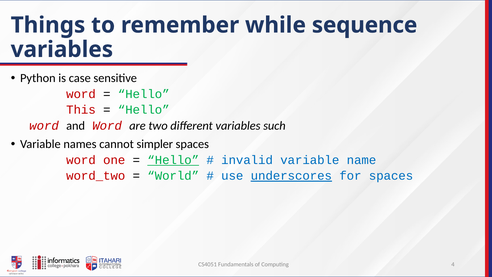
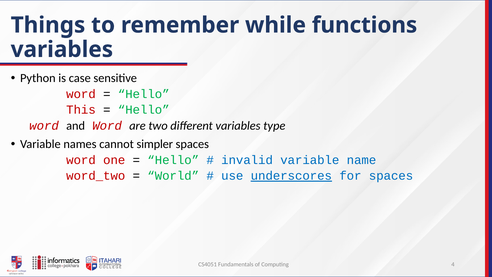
sequence: sequence -> functions
such: such -> type
Hello at (173, 160) underline: present -> none
